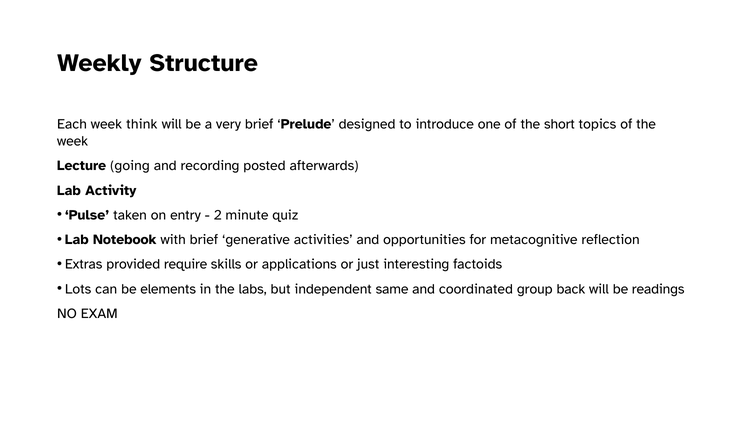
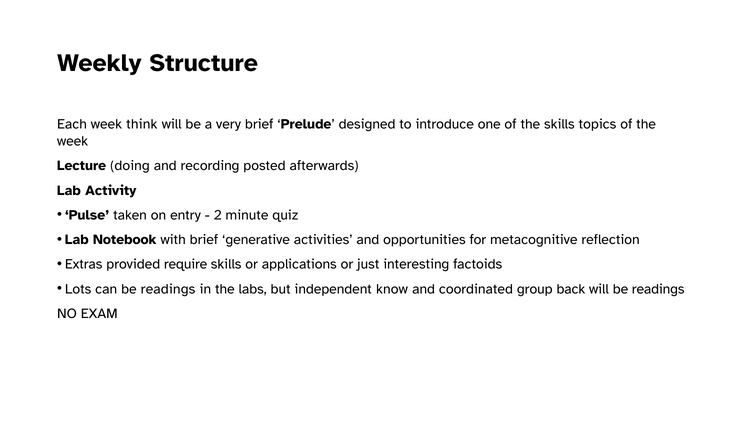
the short: short -> skills
going: going -> doing
can be elements: elements -> readings
same: same -> know
